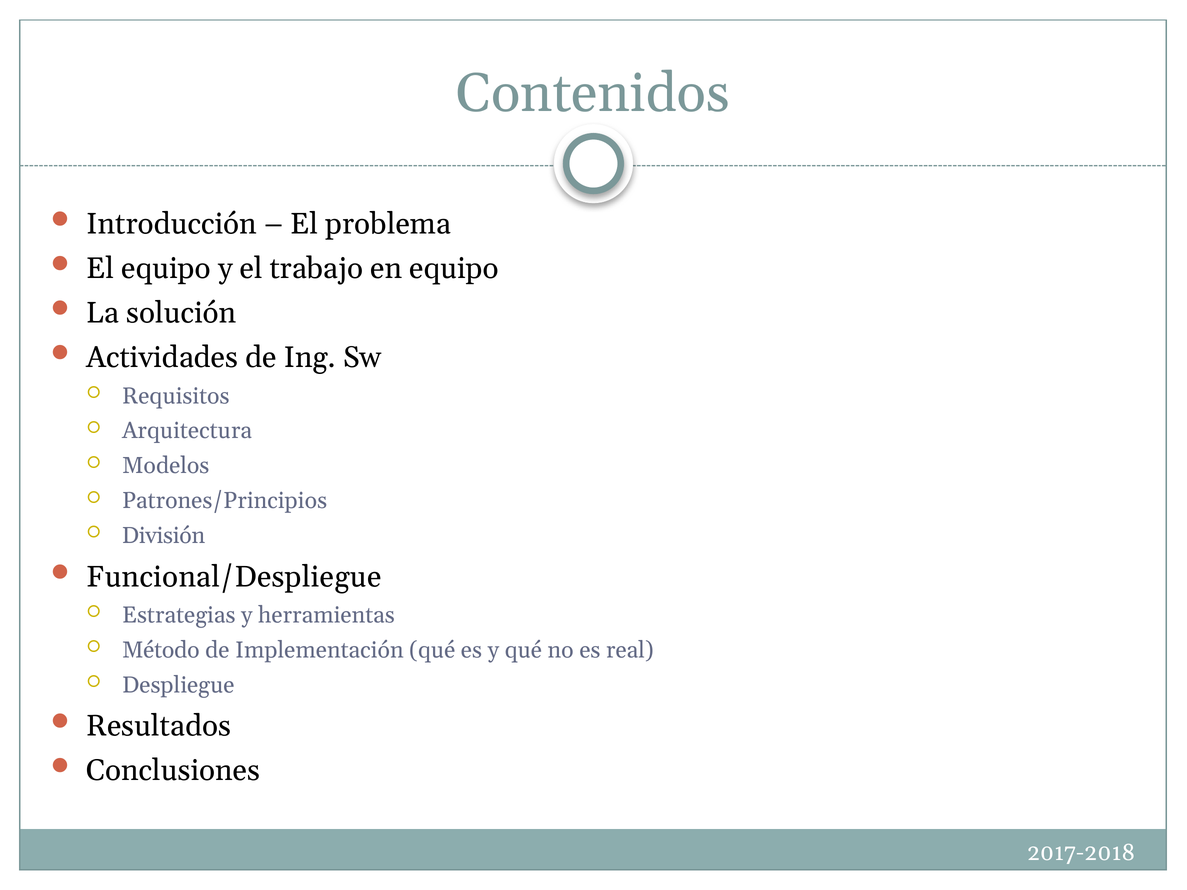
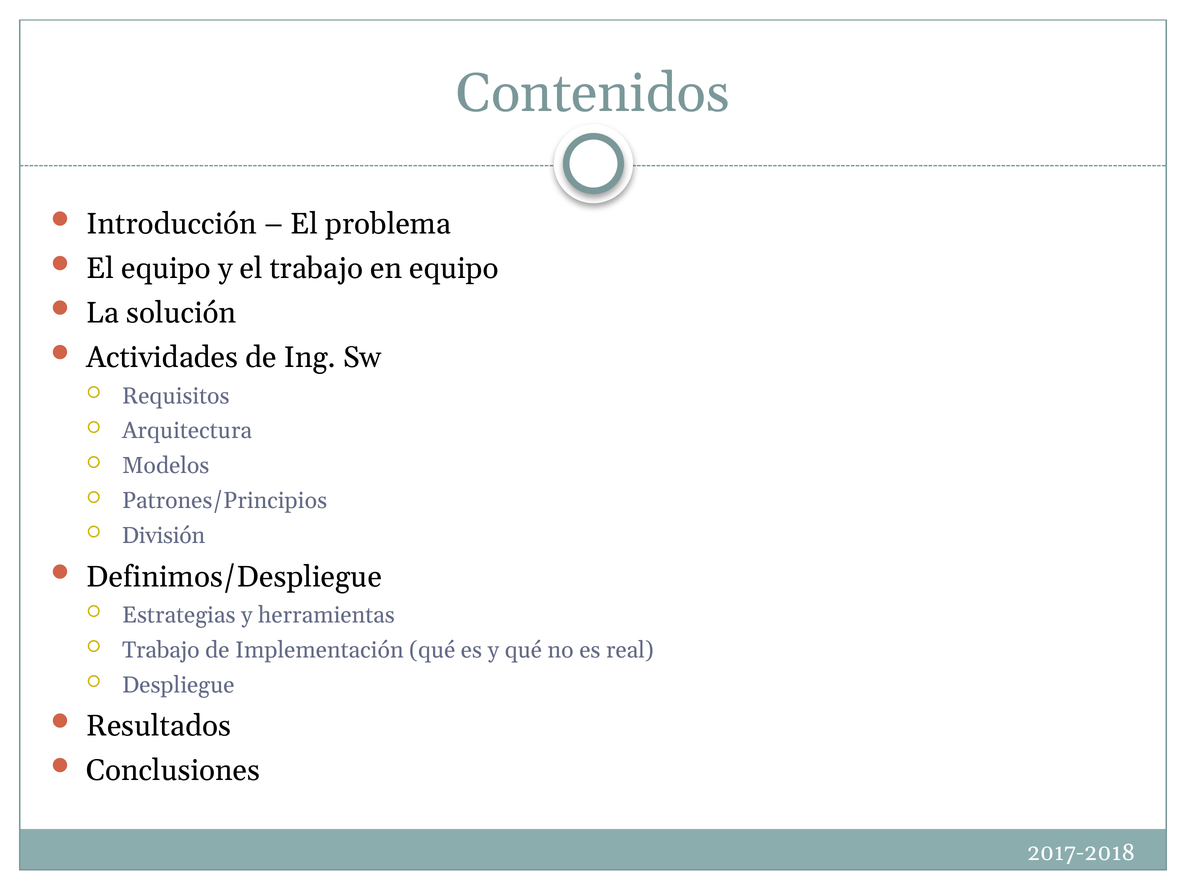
Funcional/Despliegue: Funcional/Despliegue -> Definimos/Despliegue
Método at (161, 650): Método -> Trabajo
